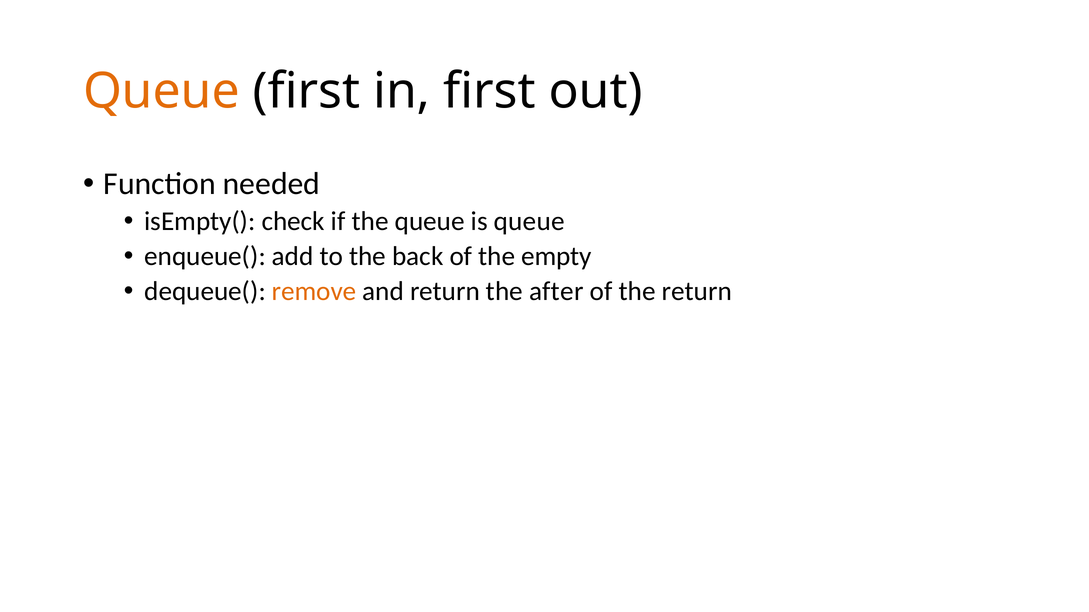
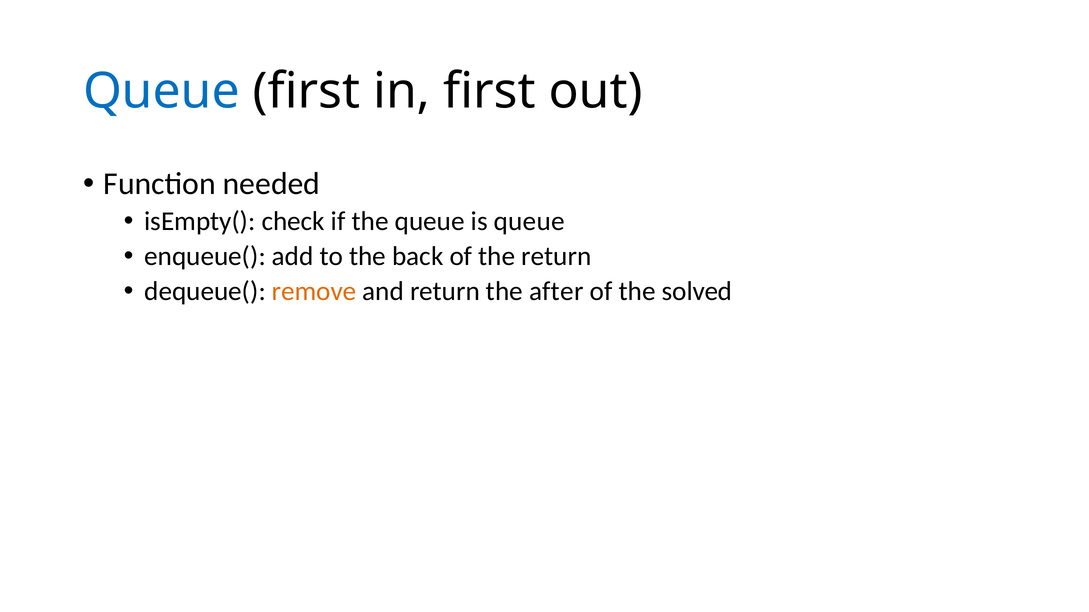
Queue at (161, 91) colour: orange -> blue
the empty: empty -> return
the return: return -> solved
